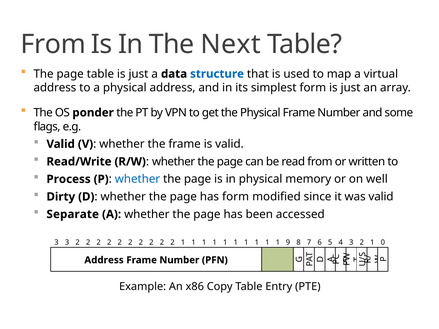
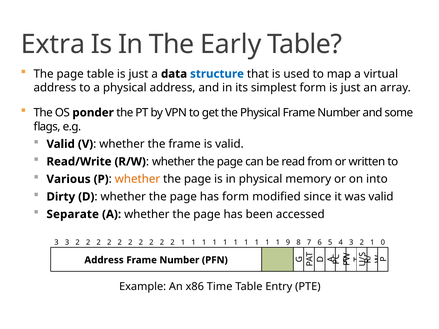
From at (53, 44): From -> Extra
Next: Next -> Early
Process: Process -> Various
whether at (137, 179) colour: blue -> orange
well: well -> into
Copy: Copy -> Time
